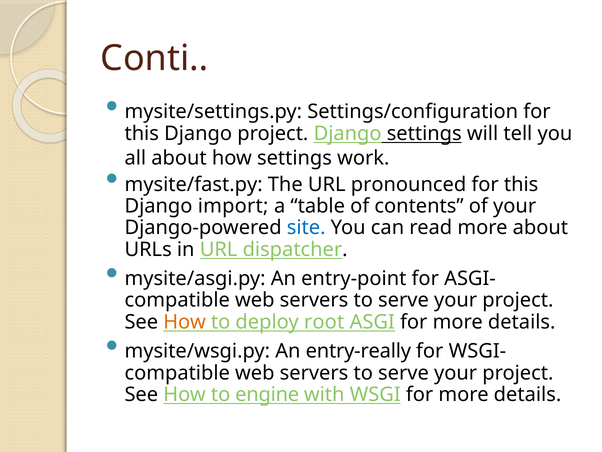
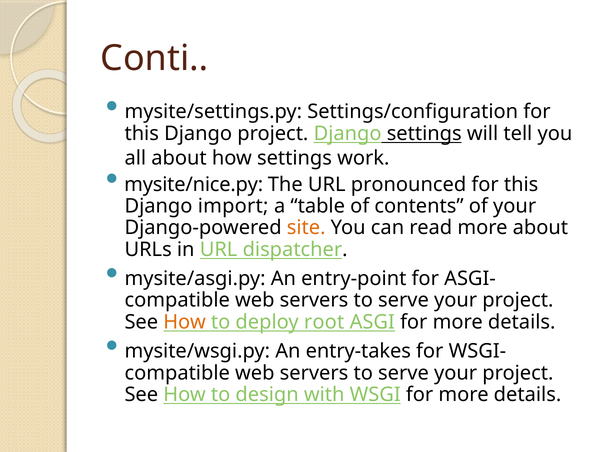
mysite/fast.py: mysite/fast.py -> mysite/nice.py
site colour: blue -> orange
entry-really: entry-really -> entry-takes
engine: engine -> design
